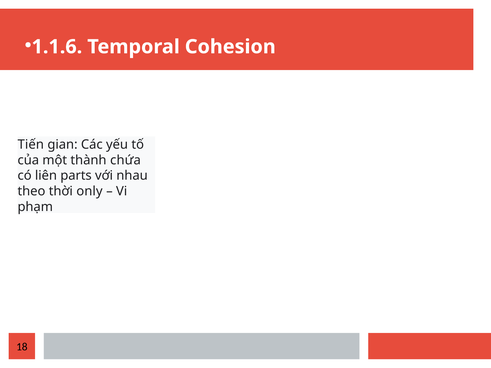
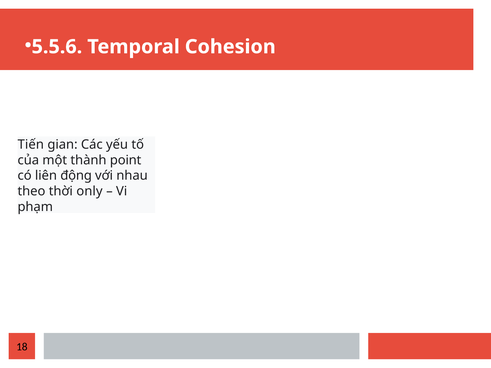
1.1.6: 1.1.6 -> 5.5.6
chứa: chứa -> point
parts: parts -> động
